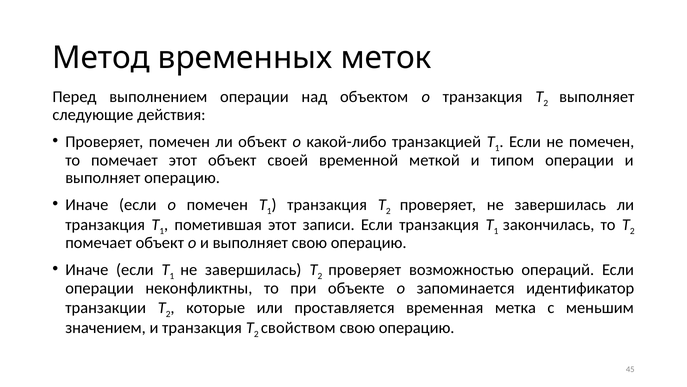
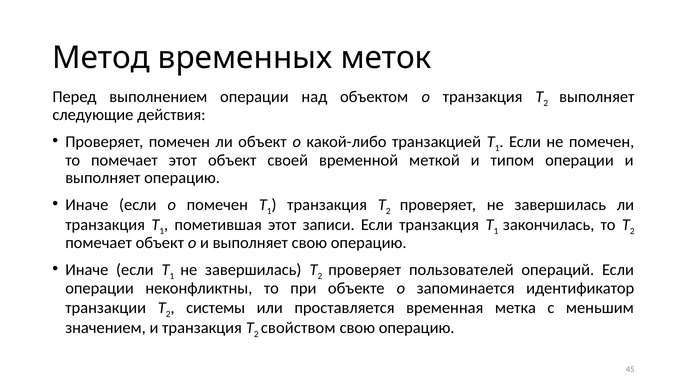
возможностью: возможностью -> пользователей
которые: которые -> системы
